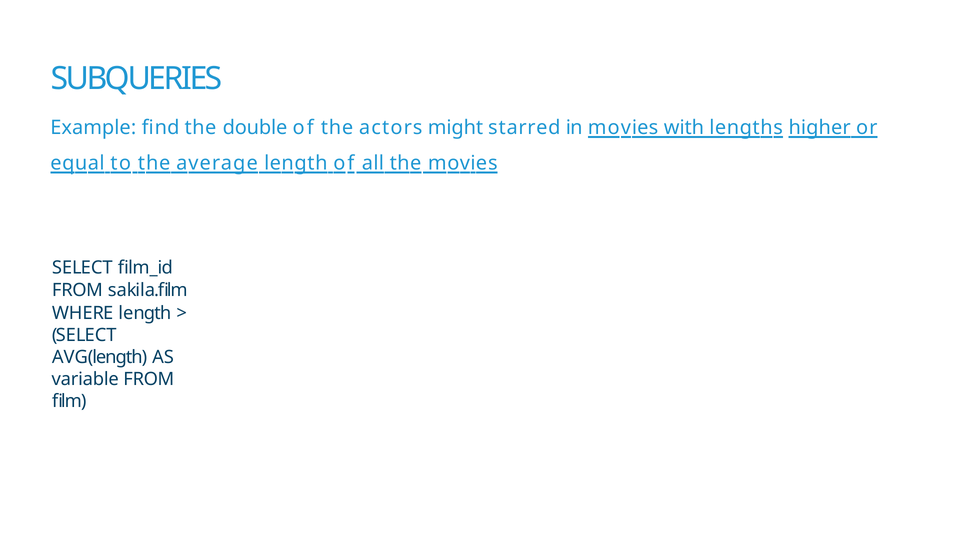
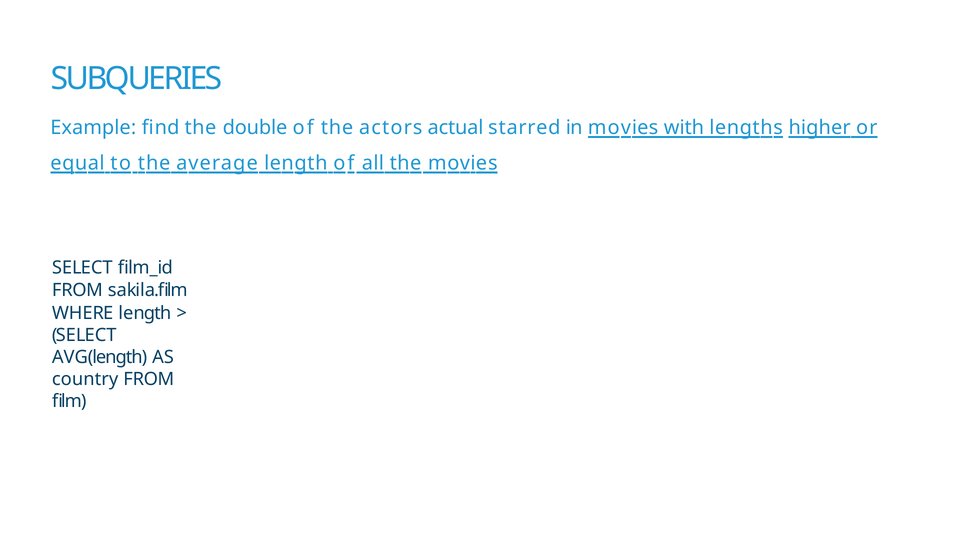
might: might -> actual
variable: variable -> country
